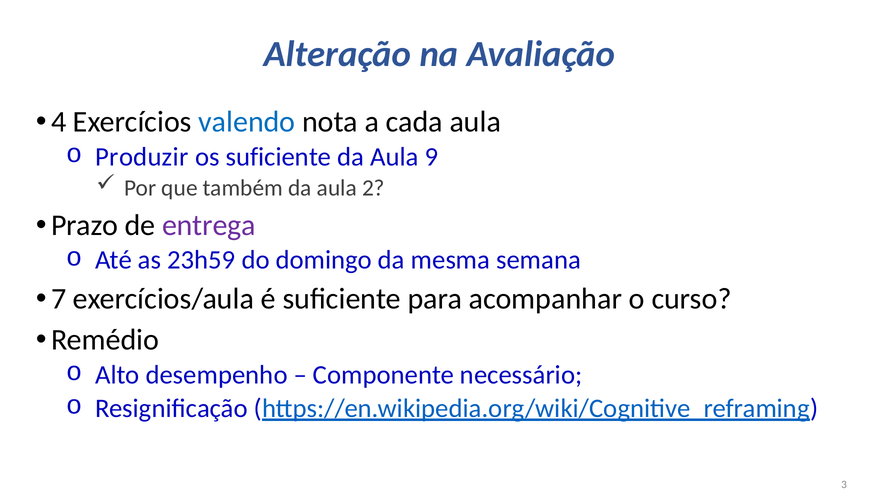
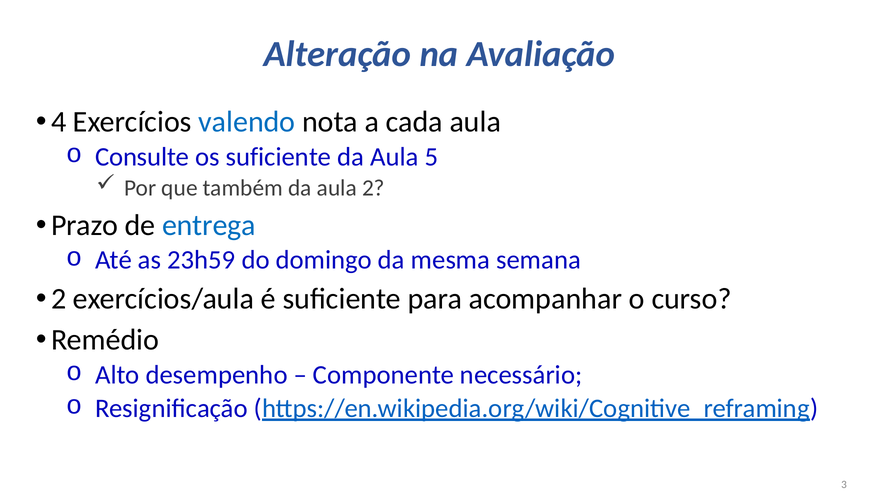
Produzir: Produzir -> Consulte
9: 9 -> 5
entrega colour: purple -> blue
7 at (59, 299): 7 -> 2
